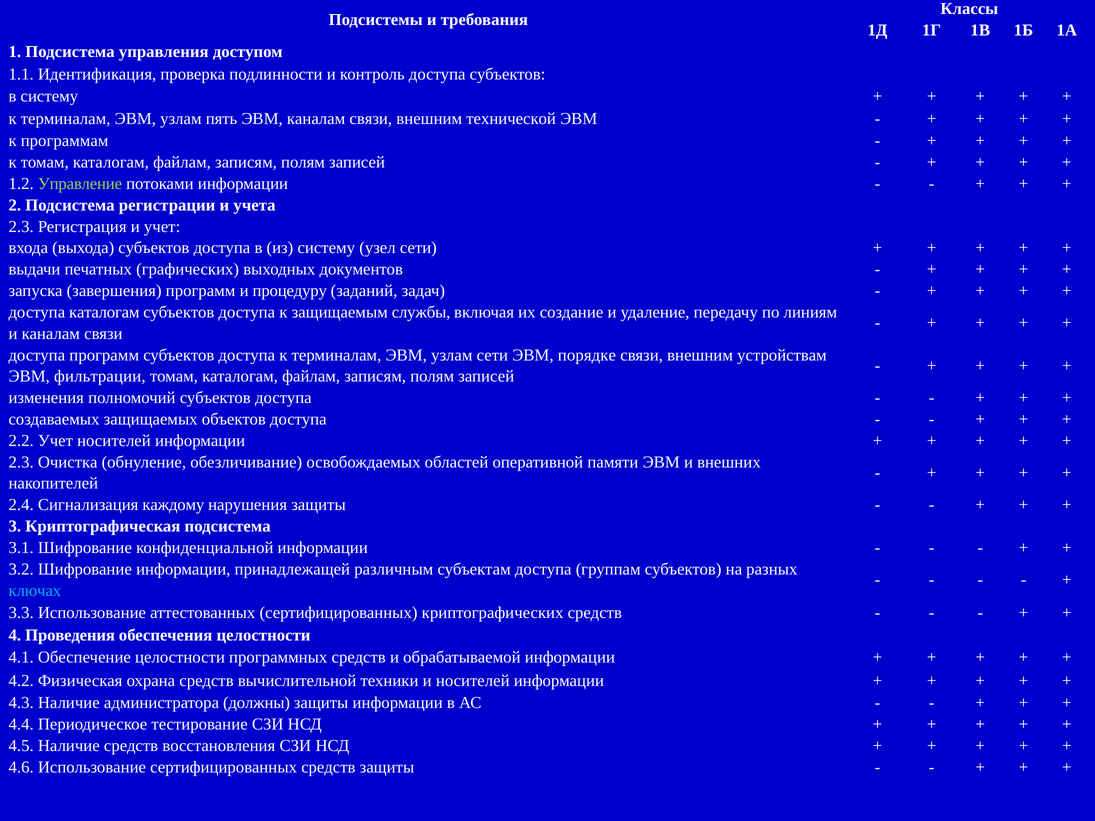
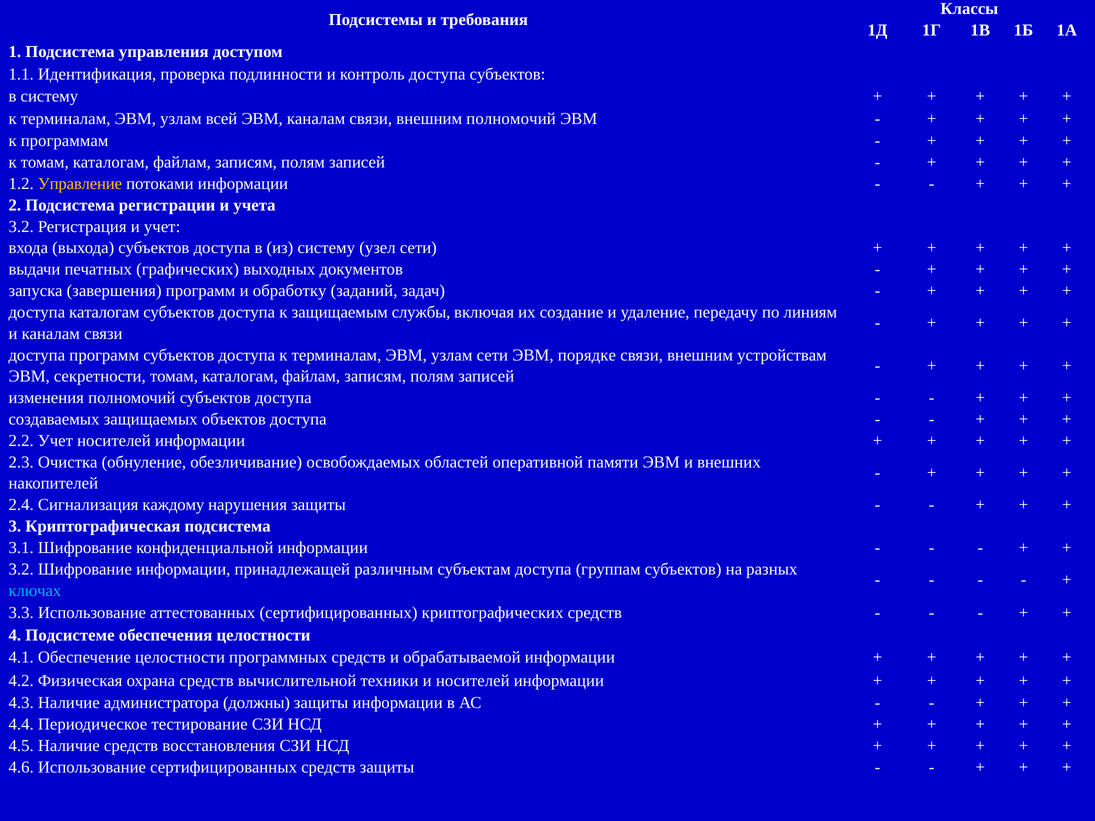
пять: пять -> всей
внешним технической: технической -> полномочий
Управление colour: light green -> yellow
2.3 at (21, 227): 2.3 -> 3.2
процедуру: процедуру -> обработку
фильтрации: фильтрации -> секретности
Проведения: Проведения -> Подсистеме
